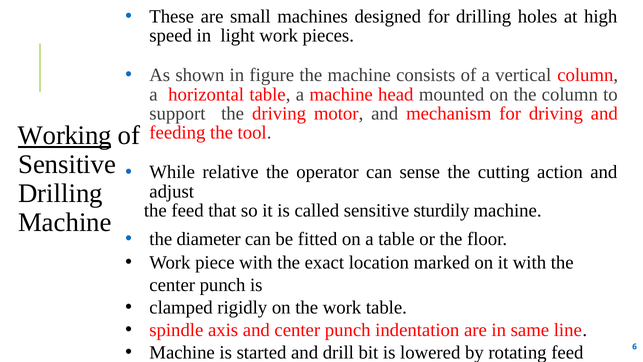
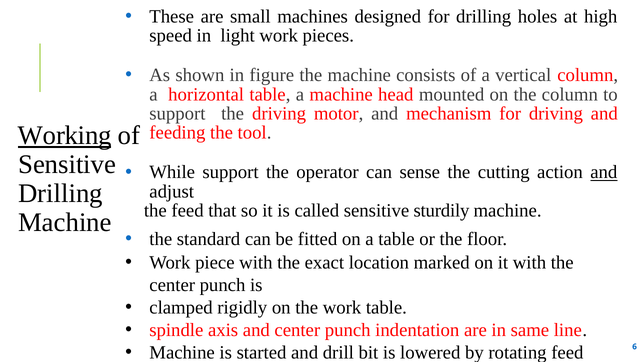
While relative: relative -> support
and at (604, 172) underline: none -> present
diameter: diameter -> standard
